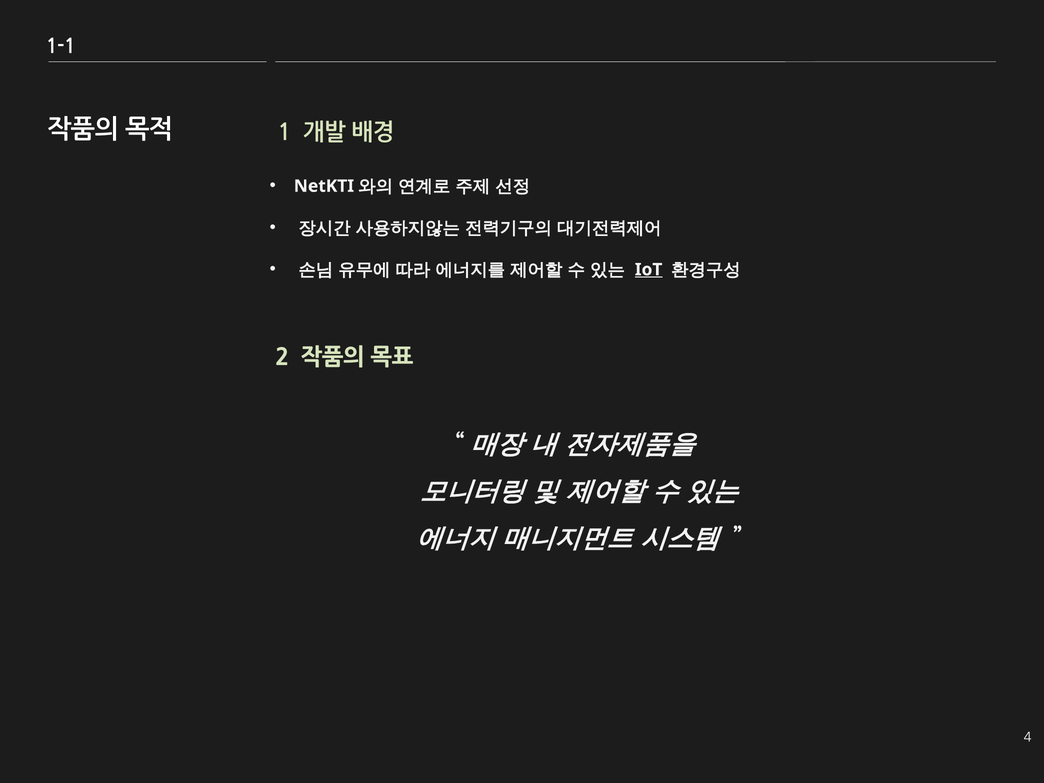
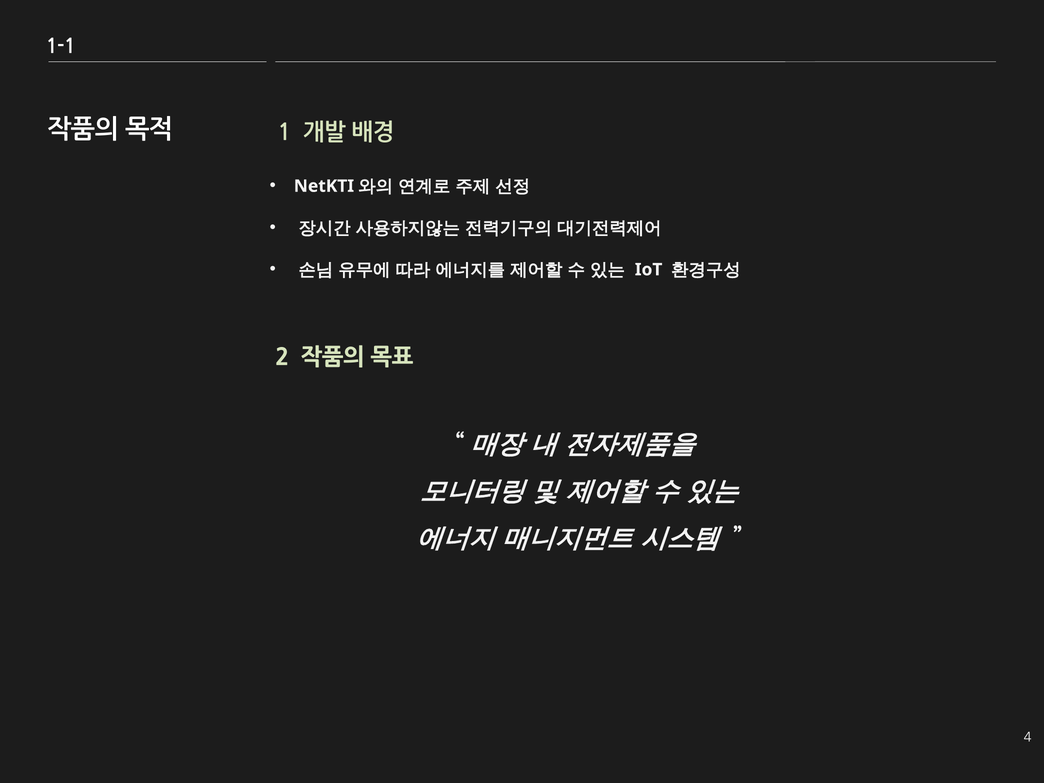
IoT underline: present -> none
